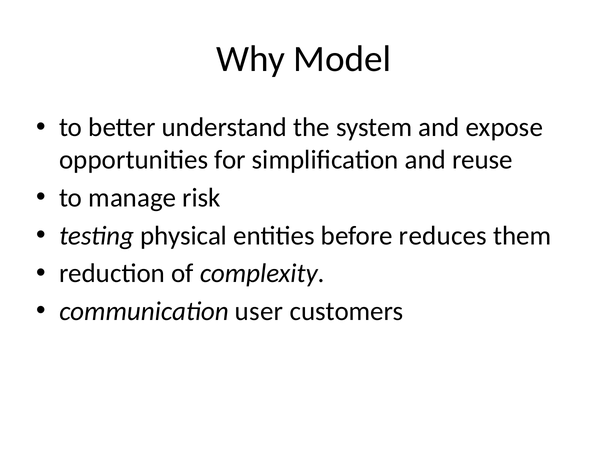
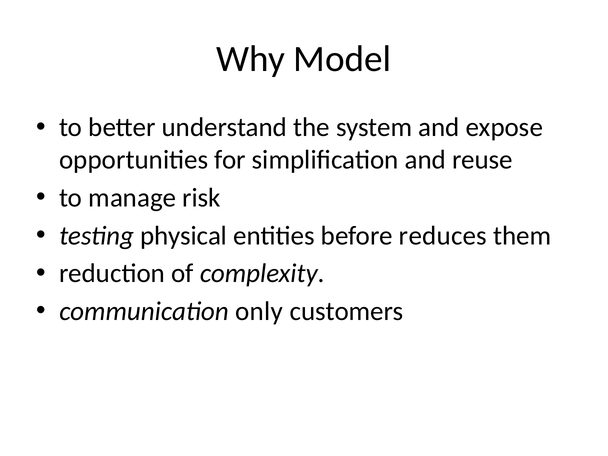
user: user -> only
